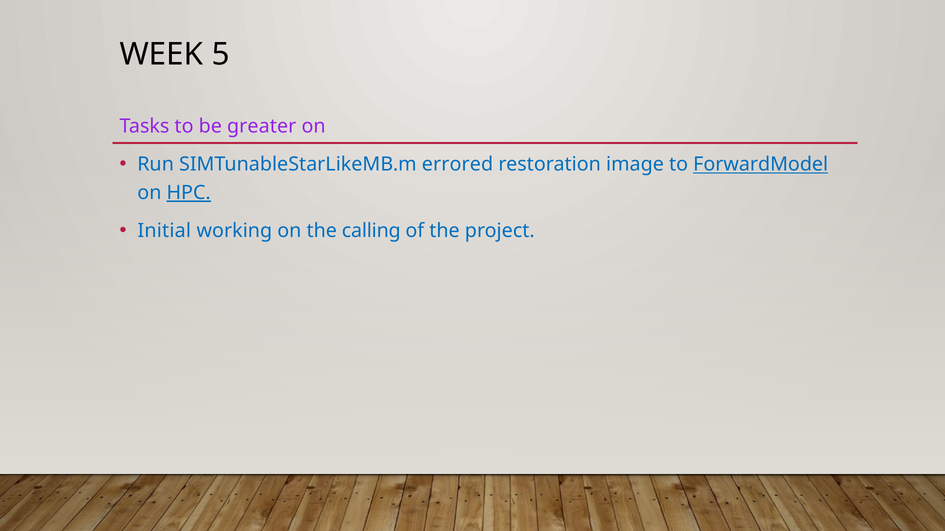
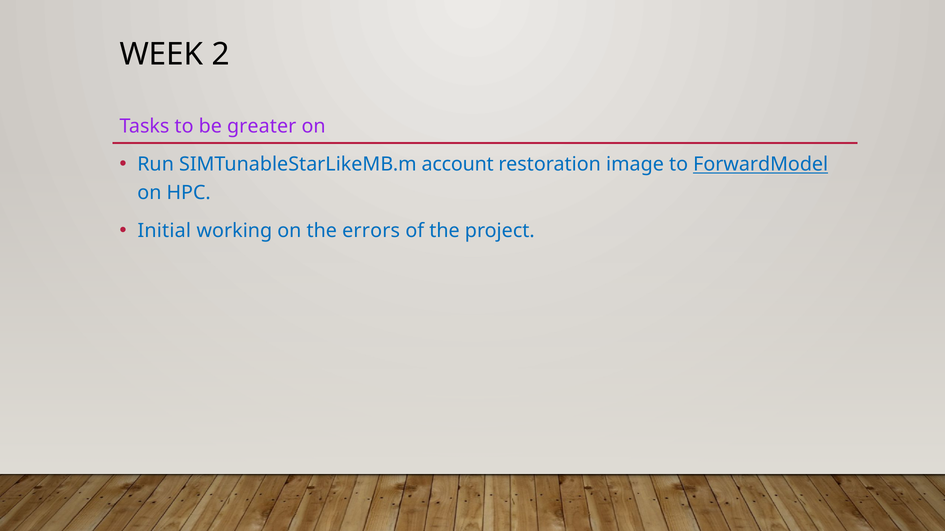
5: 5 -> 2
errored: errored -> account
HPC underline: present -> none
calling: calling -> errors
